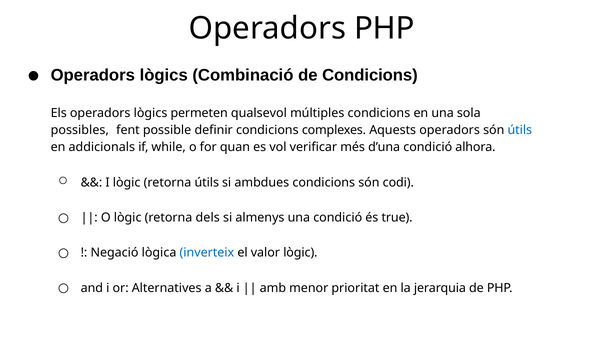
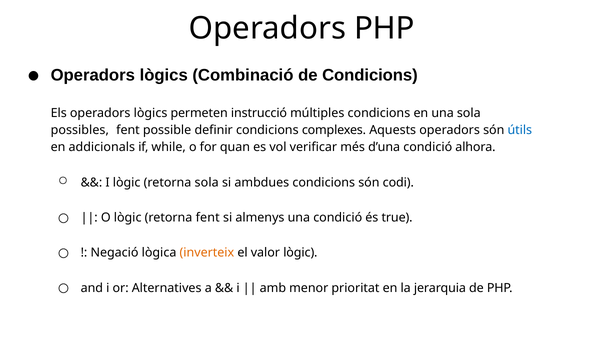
qualsevol: qualsevol -> instrucció
retorna útils: útils -> sola
retorna dels: dels -> fent
inverteix colour: blue -> orange
